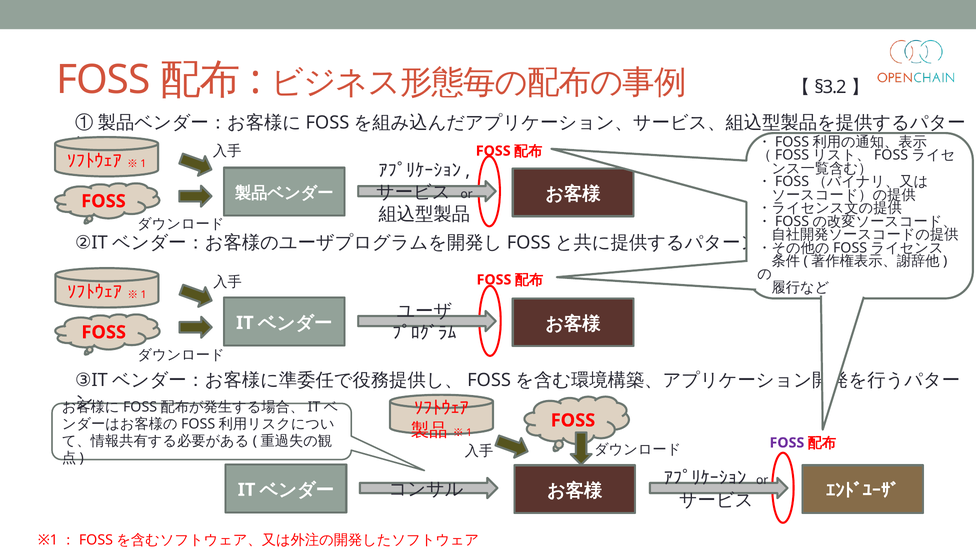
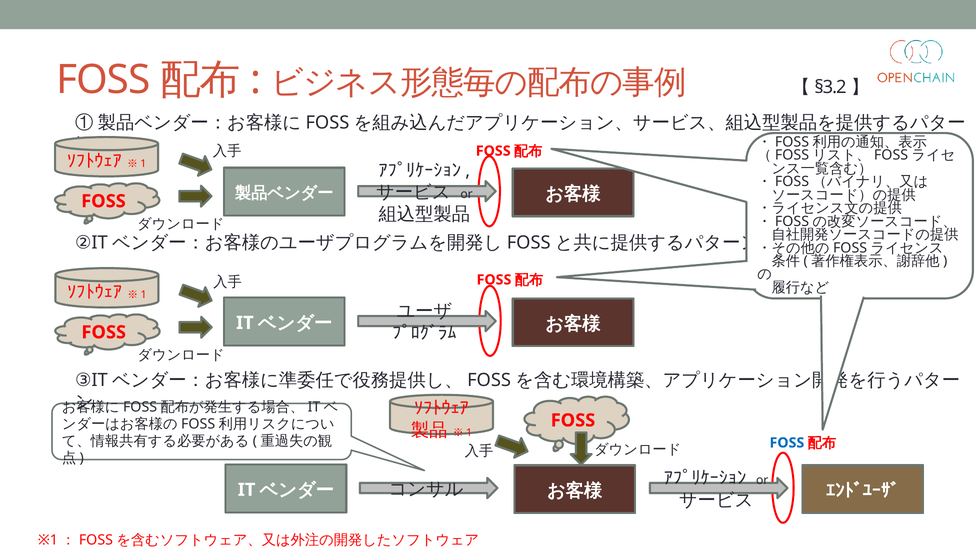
FOSS at (787, 443) colour: purple -> blue
